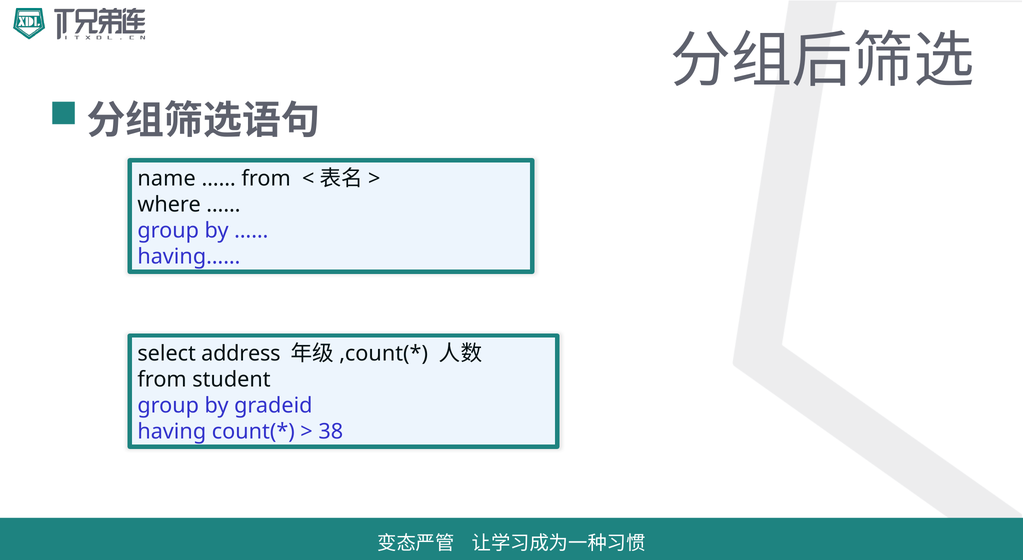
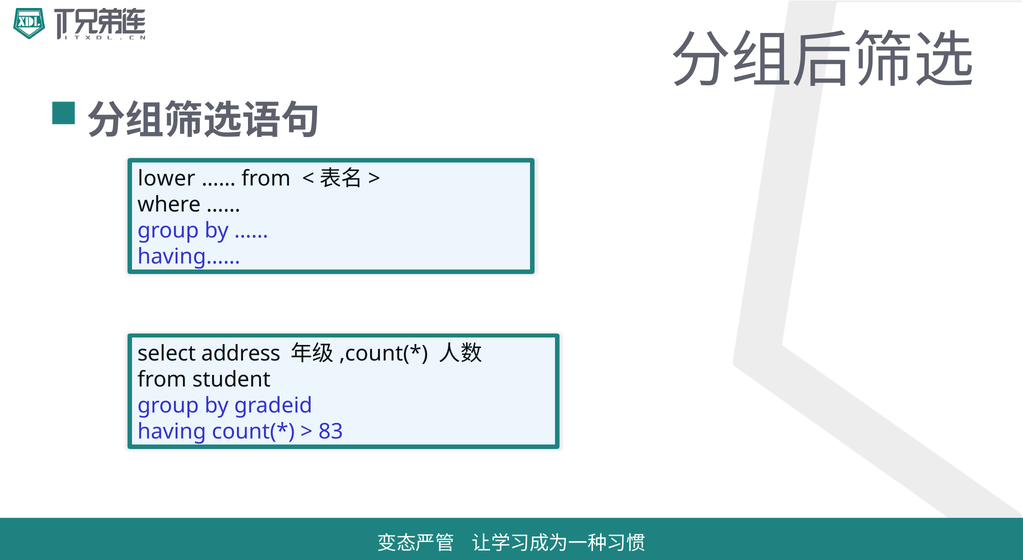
name: name -> lower
38: 38 -> 83
